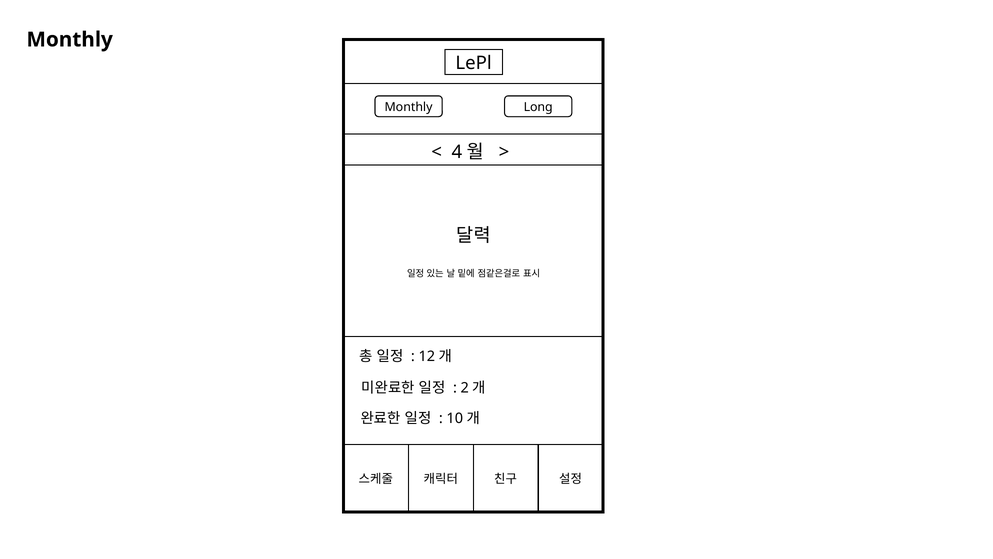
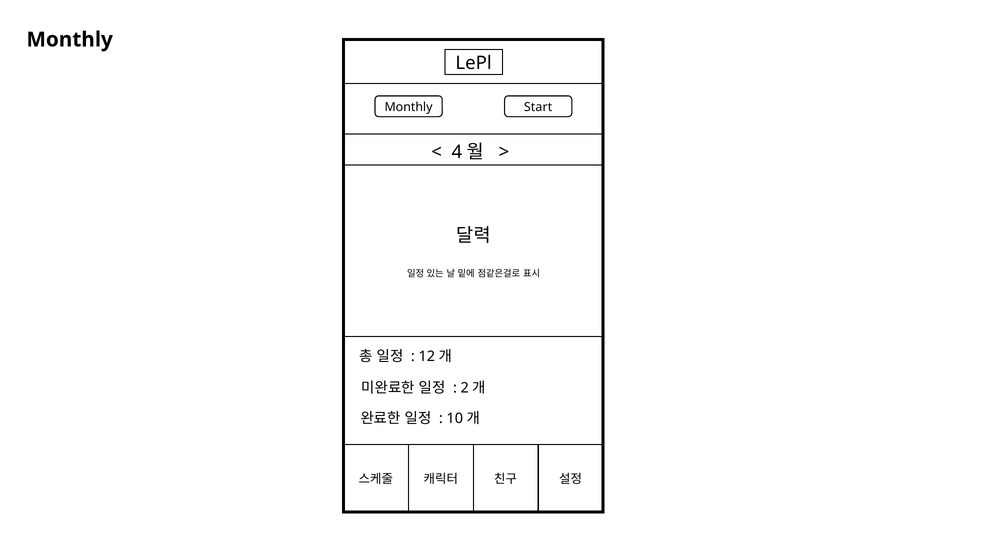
Long: Long -> Start
